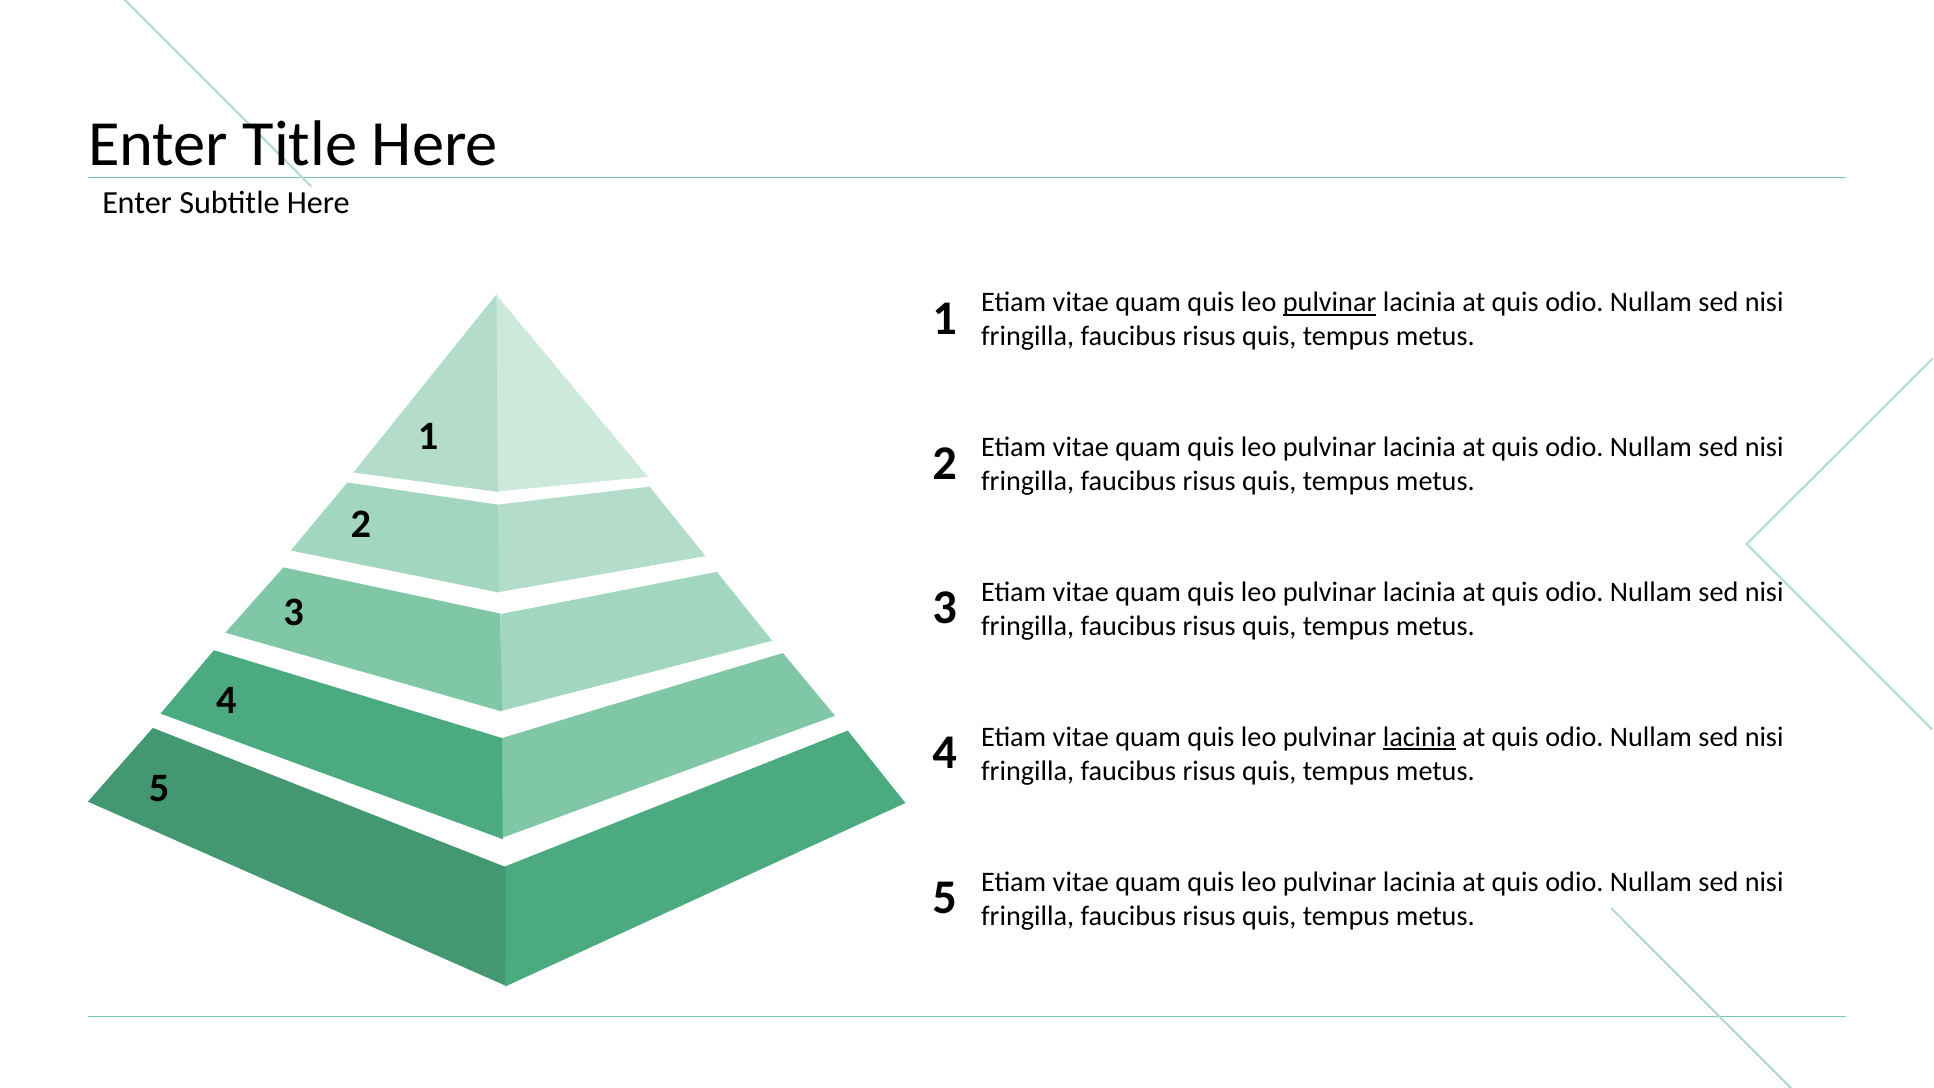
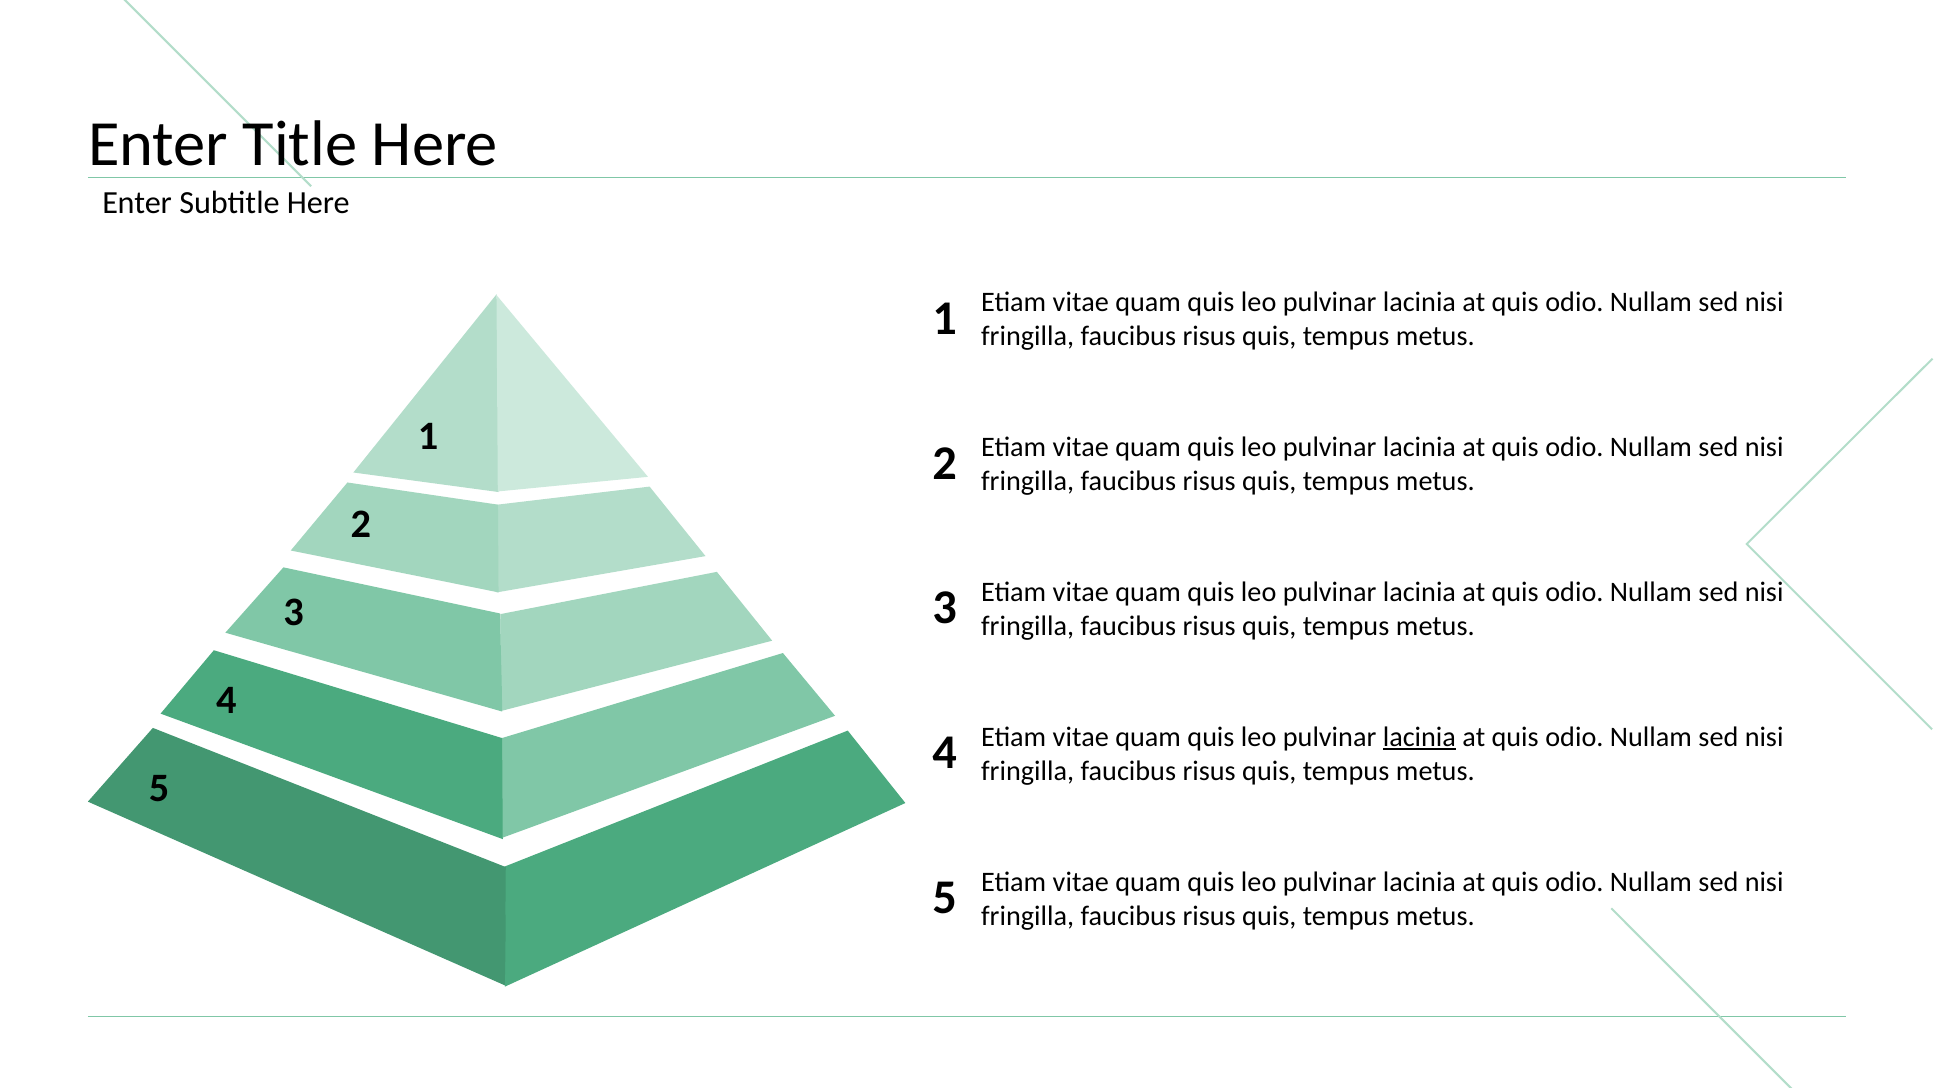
pulvinar at (1330, 302) underline: present -> none
